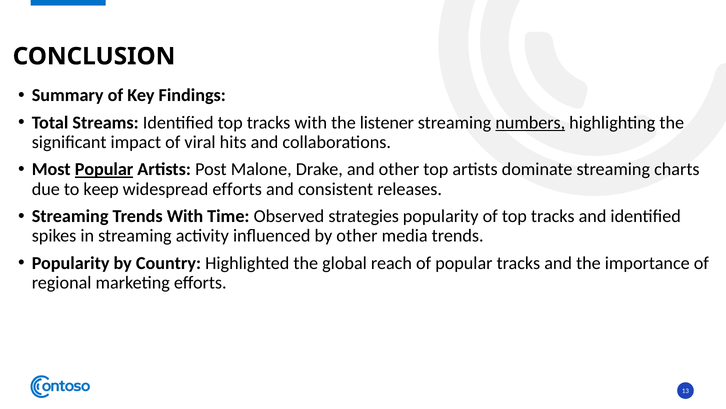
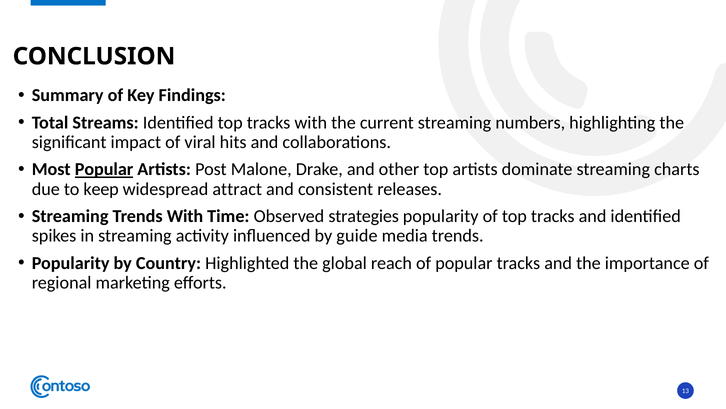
listener: listener -> current
numbers underline: present -> none
widespread efforts: efforts -> attract
by other: other -> guide
